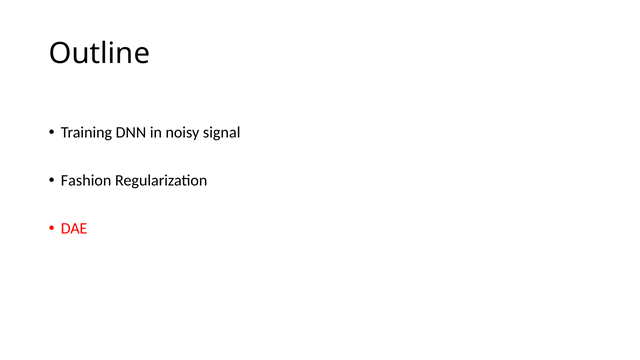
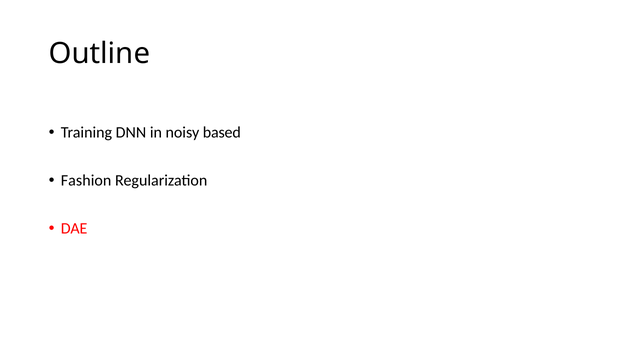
signal: signal -> based
